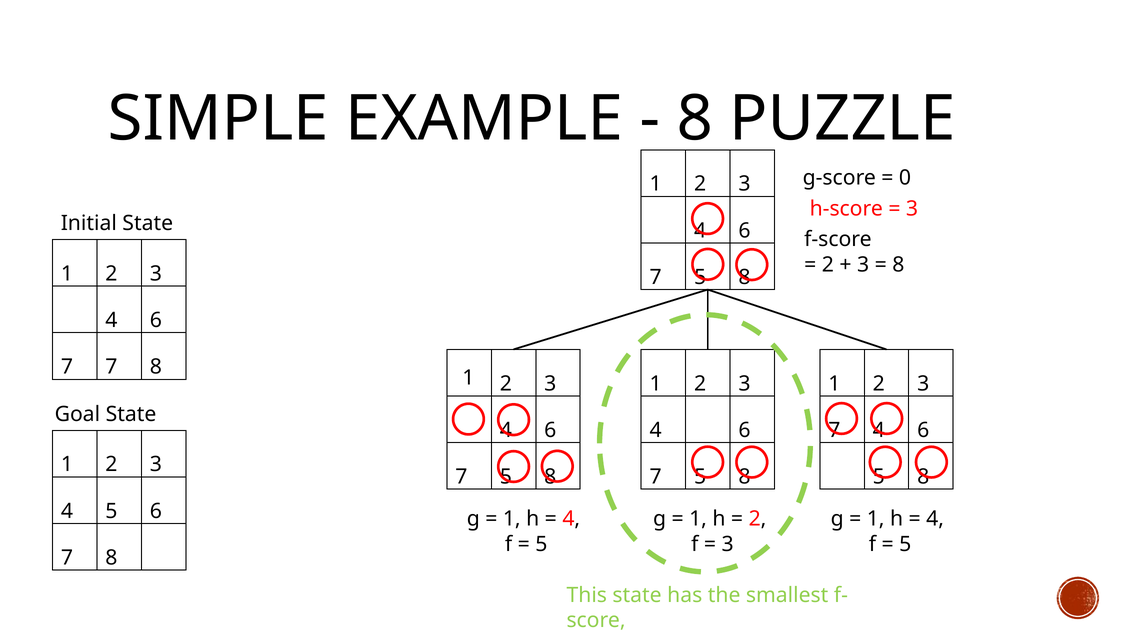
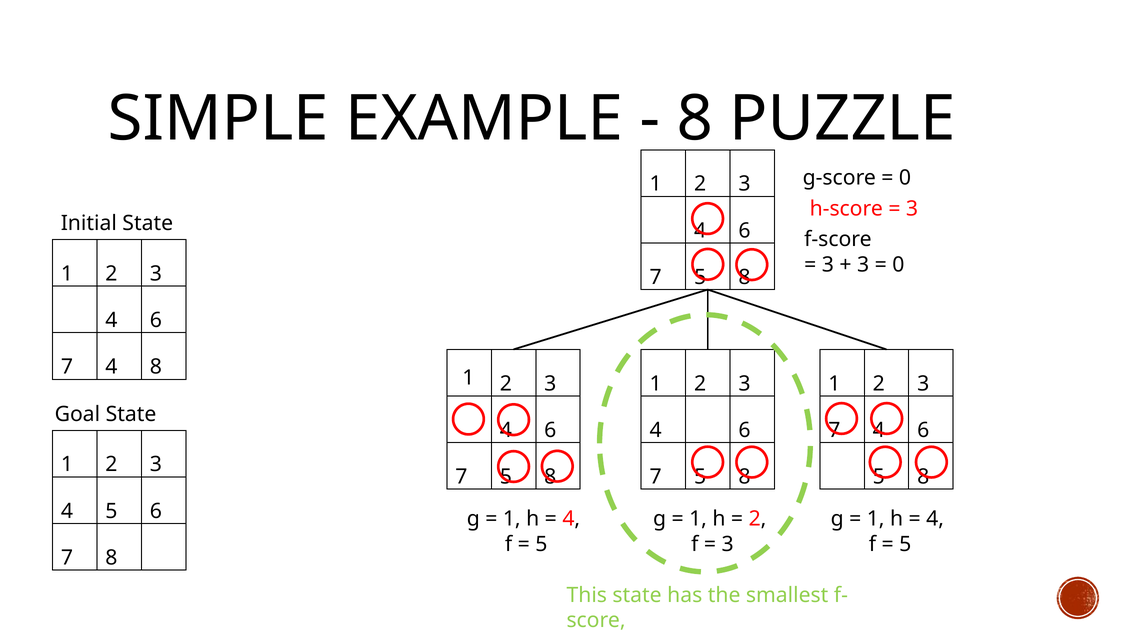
2 at (828, 265): 2 -> 3
8 at (898, 265): 8 -> 0
7 at (111, 367): 7 -> 4
